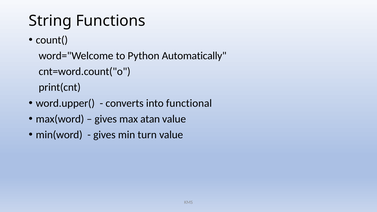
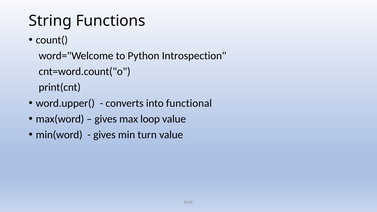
Automatically: Automatically -> Introspection
atan: atan -> loop
